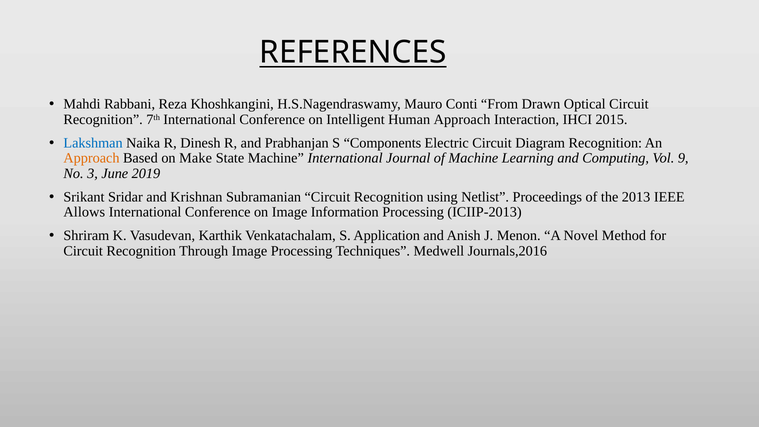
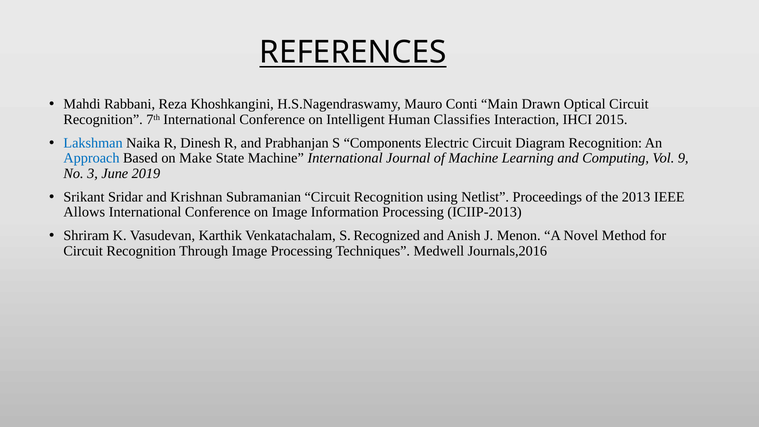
From: From -> Main
Human Approach: Approach -> Classifies
Approach at (91, 158) colour: orange -> blue
Application: Application -> Recognized
